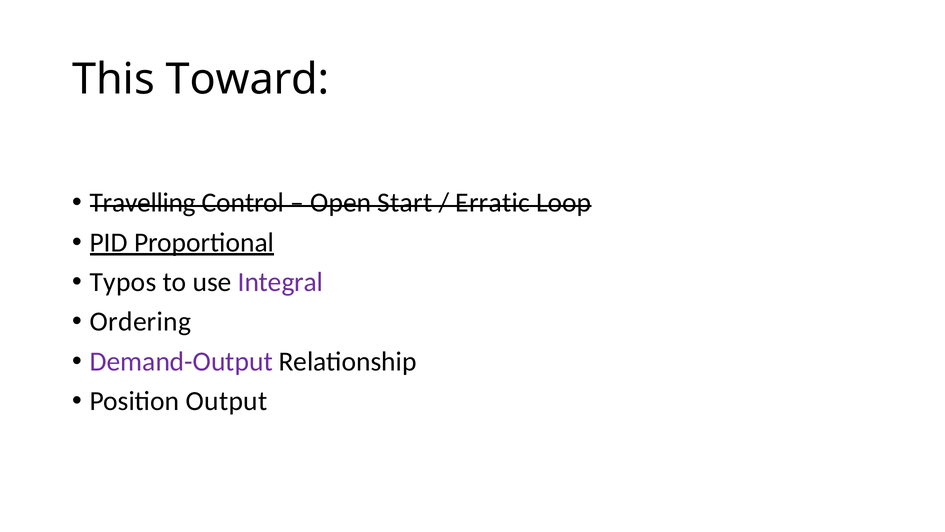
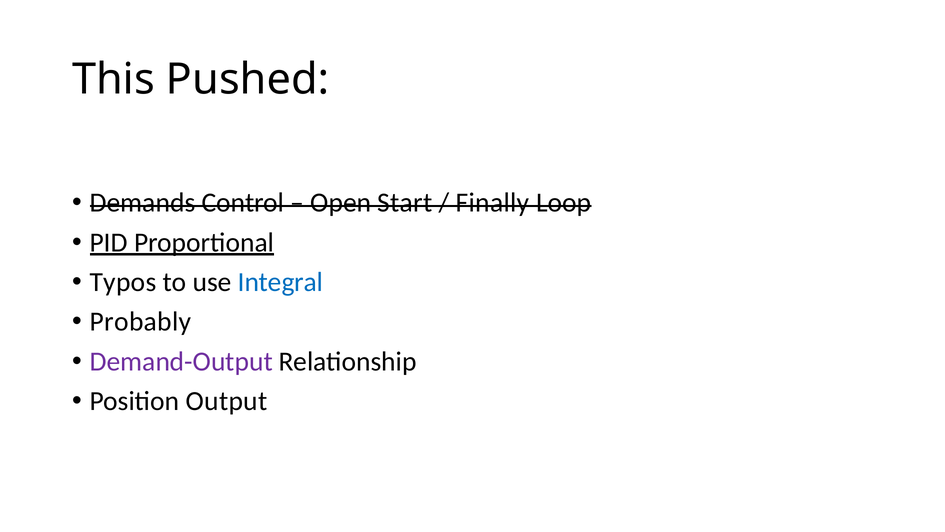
Toward: Toward -> Pushed
Travelling: Travelling -> Demands
Erratic: Erratic -> Finally
Integral colour: purple -> blue
Ordering: Ordering -> Probably
